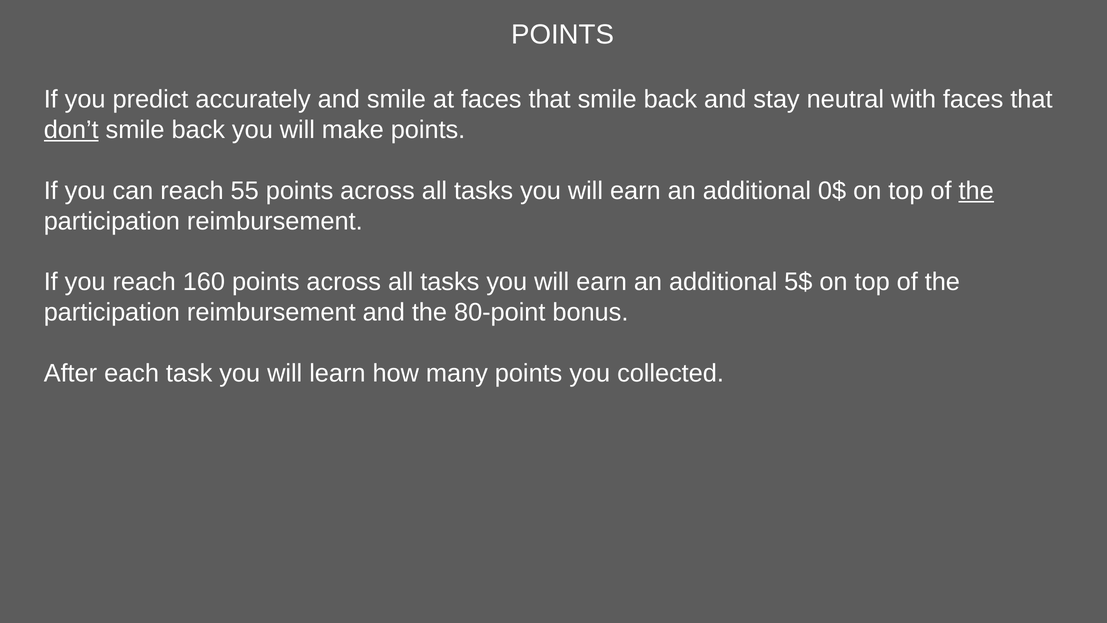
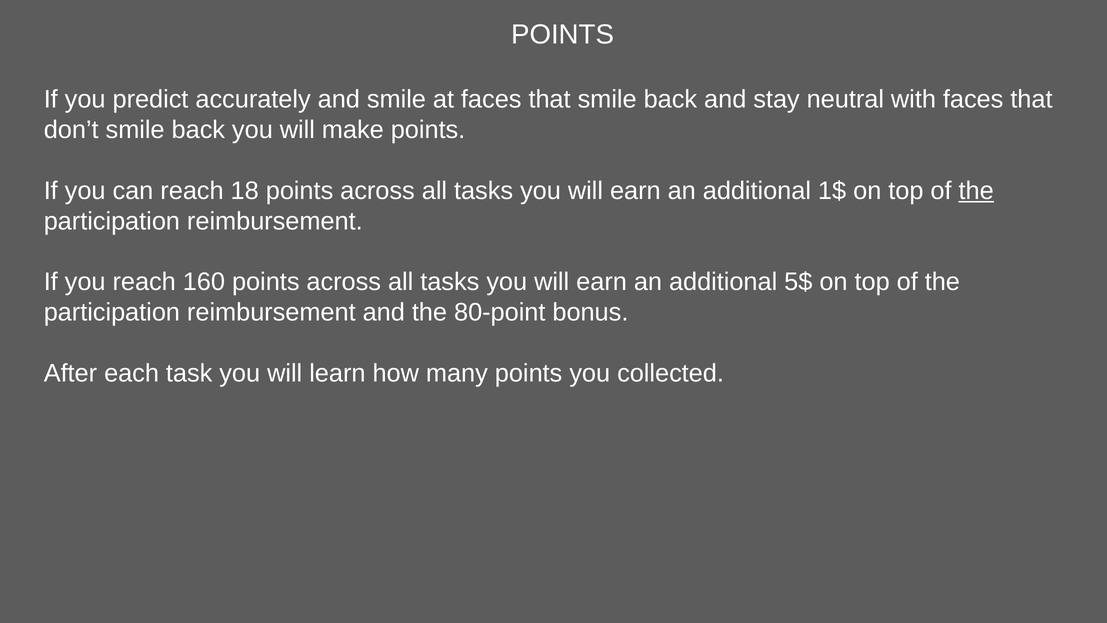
don’t underline: present -> none
55: 55 -> 18
0$: 0$ -> 1$
